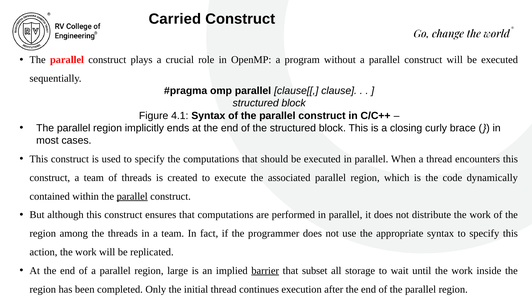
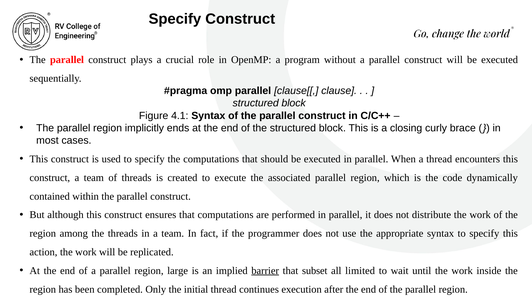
Carried at (175, 19): Carried -> Specify
parallel at (132, 196) underline: present -> none
storage: storage -> limited
